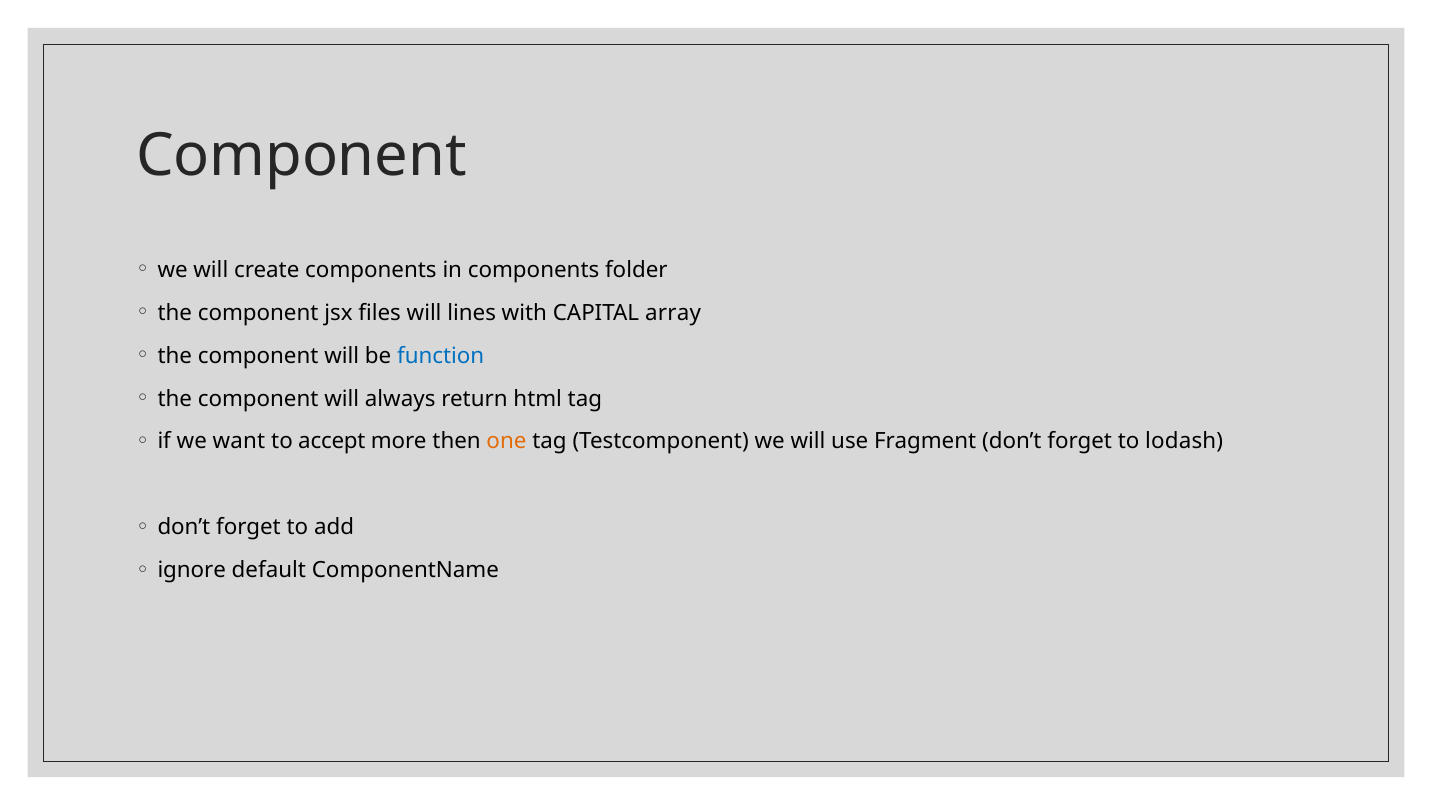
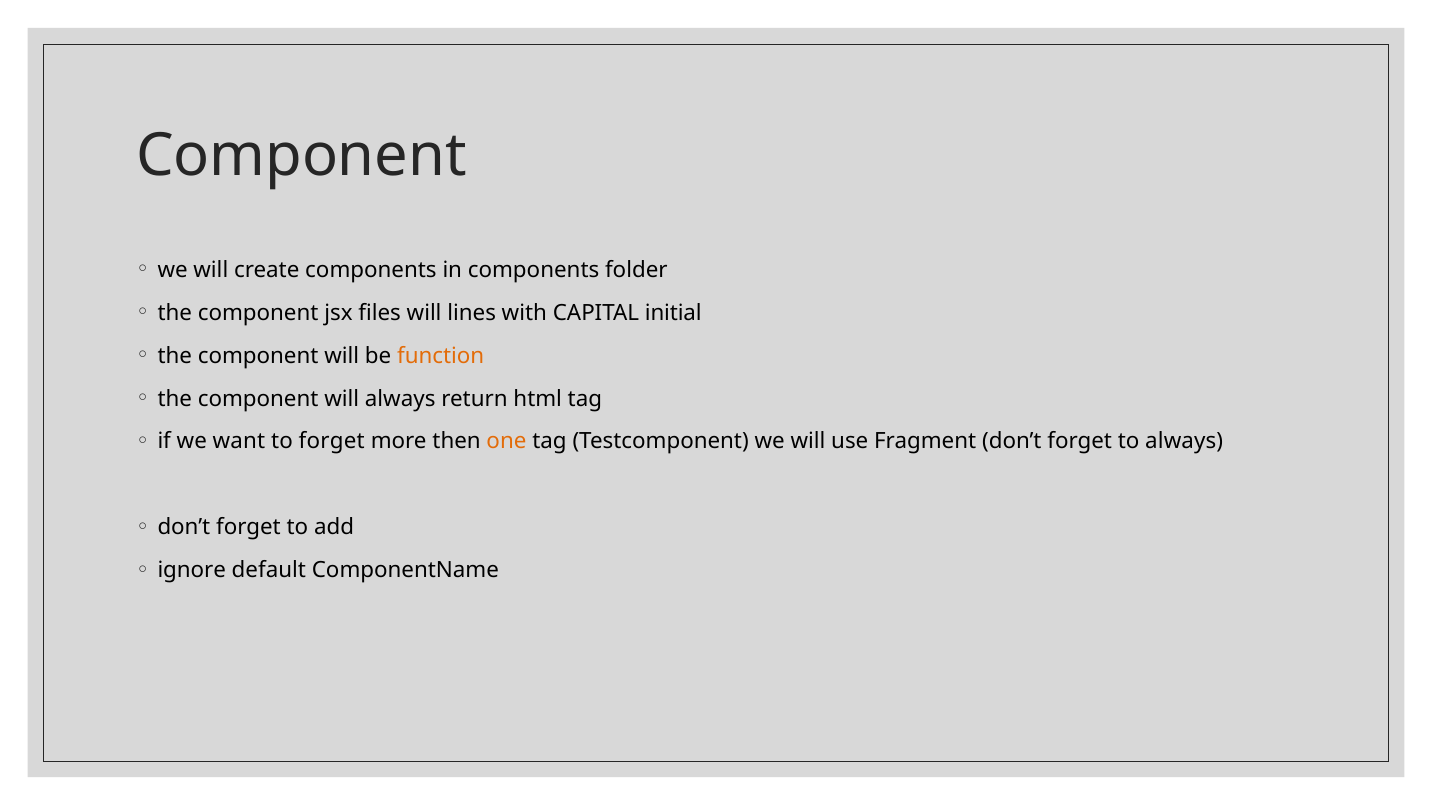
array: array -> initial
function colour: blue -> orange
to accept: accept -> forget
to lodash: lodash -> always
